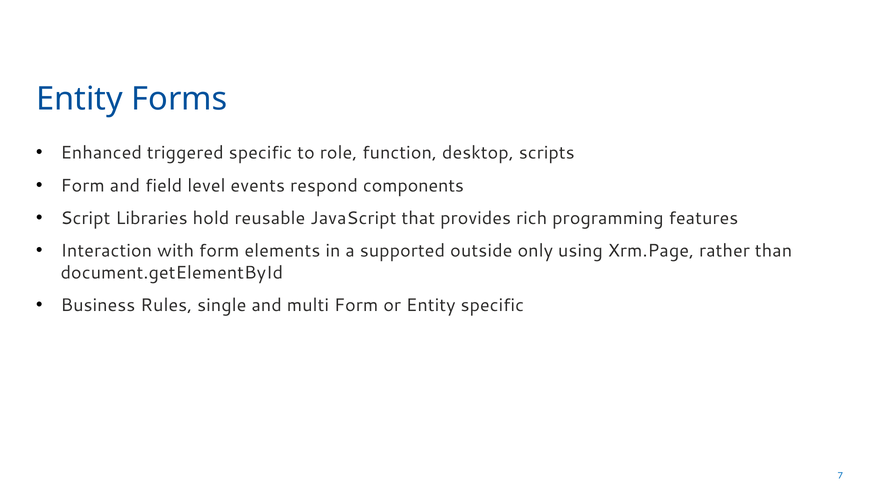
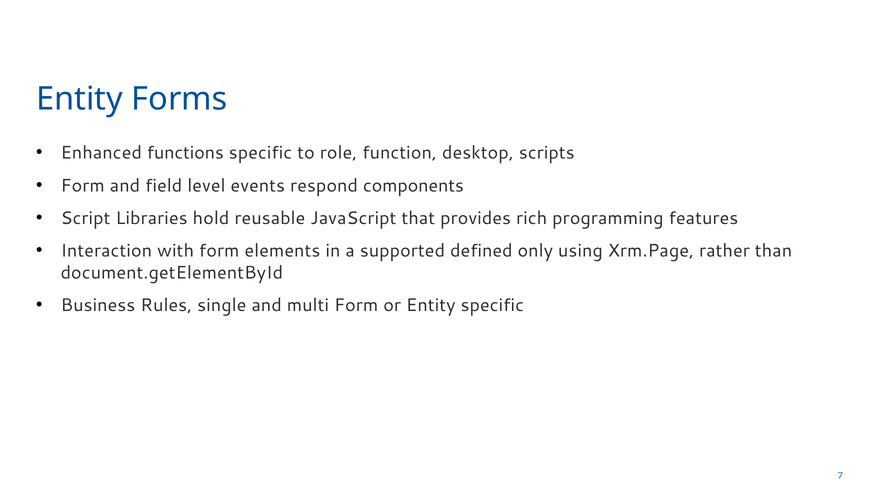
triggered: triggered -> functions
outside: outside -> defined
